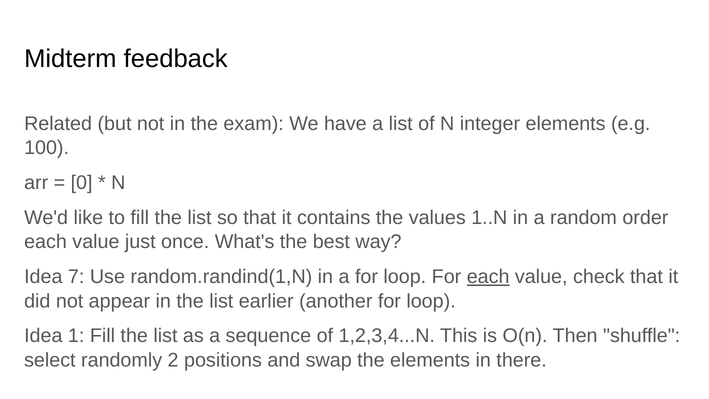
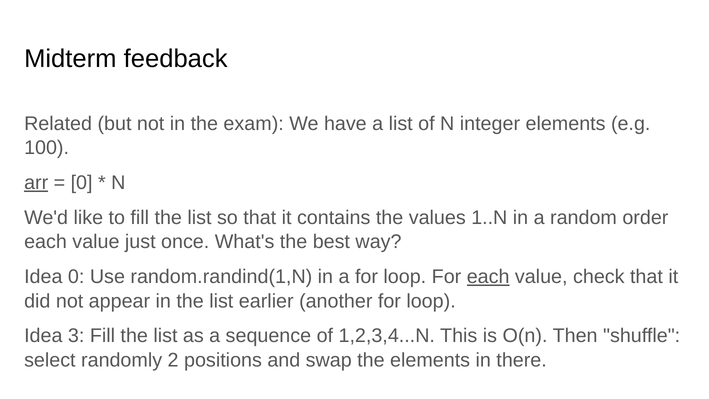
arr underline: none -> present
Idea 7: 7 -> 0
1: 1 -> 3
